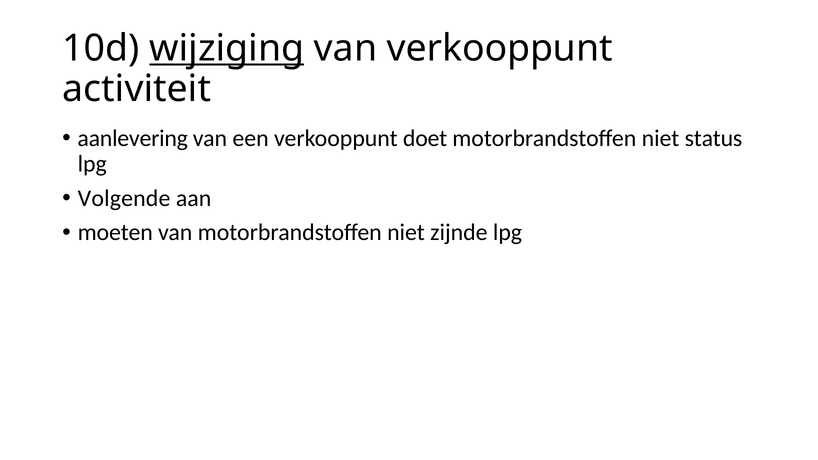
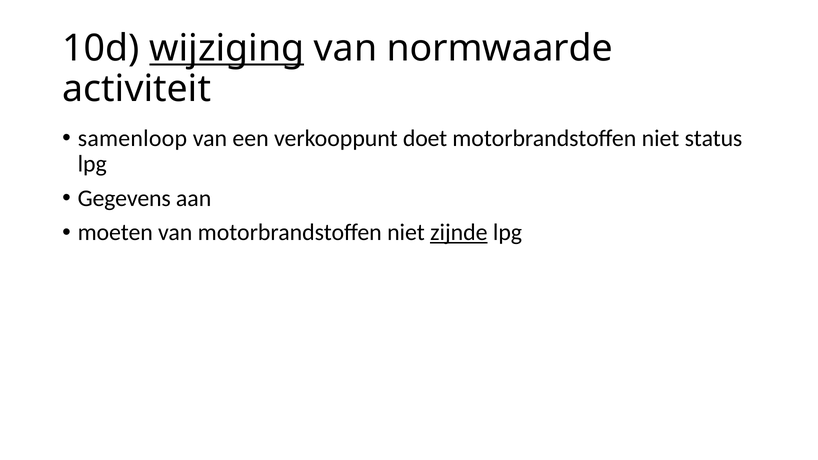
van verkooppunt: verkooppunt -> normwaarde
aanlevering: aanlevering -> samenloop
Volgende: Volgende -> Gegevens
zijnde underline: none -> present
